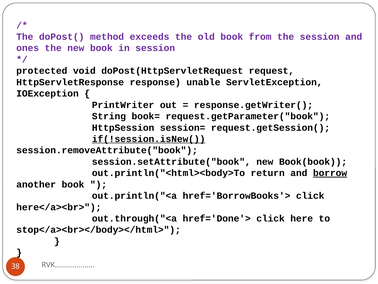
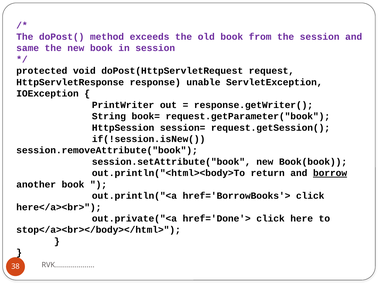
ones: ones -> same
if(!session.isNew( underline: present -> none
out.through("<a: out.through("<a -> out.private("<a
